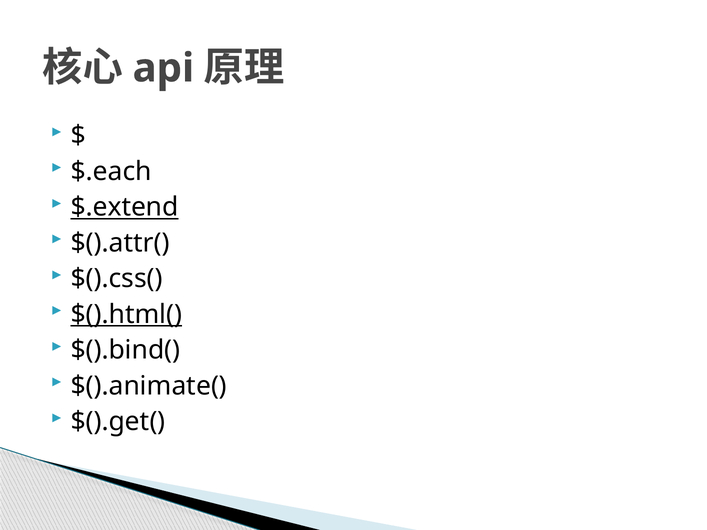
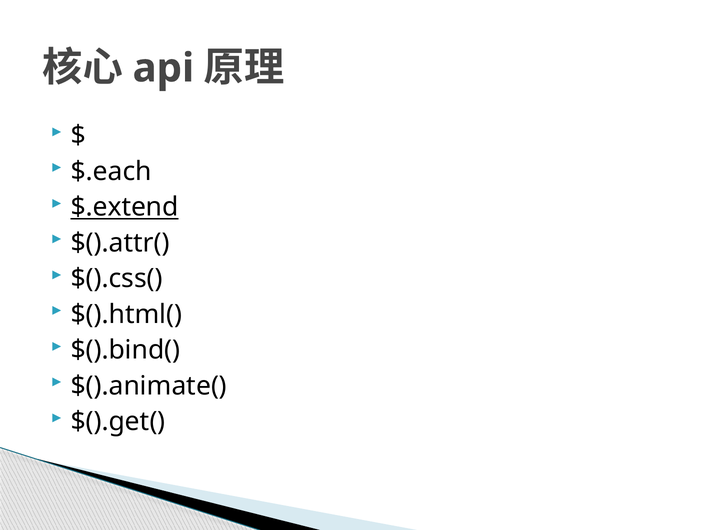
$().html( underline: present -> none
